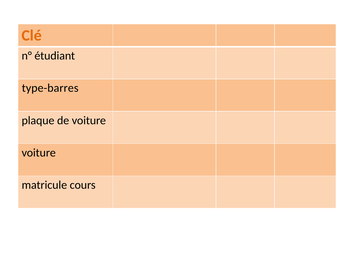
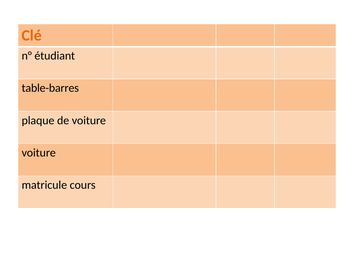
type-barres: type-barres -> table-barres
